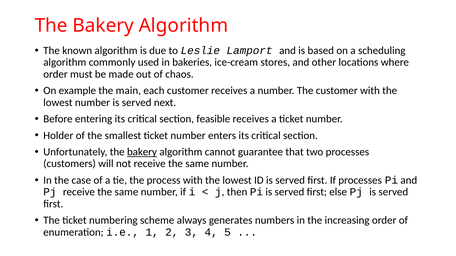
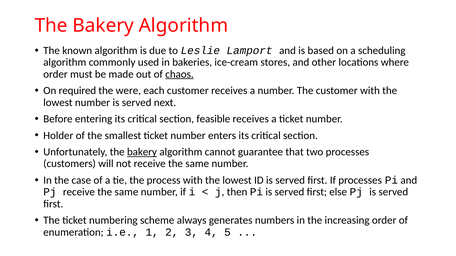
chaos underline: none -> present
example: example -> required
main: main -> were
